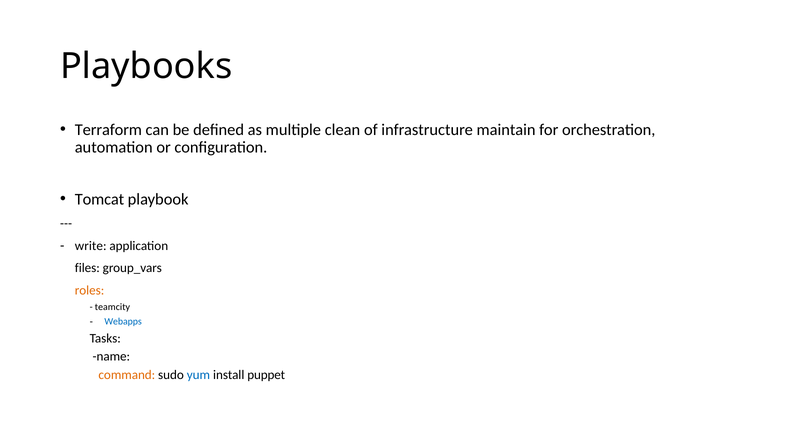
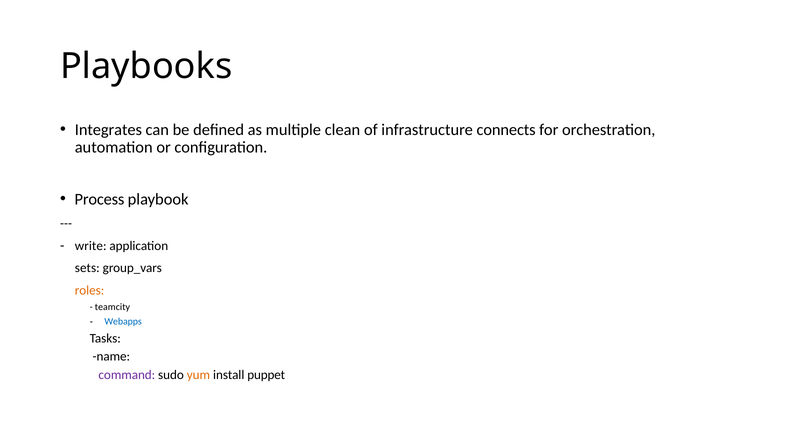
Terraform: Terraform -> Integrates
maintain: maintain -> connects
Tomcat: Tomcat -> Process
files: files -> sets
command colour: orange -> purple
yum colour: blue -> orange
